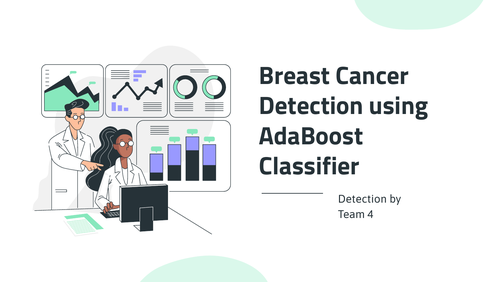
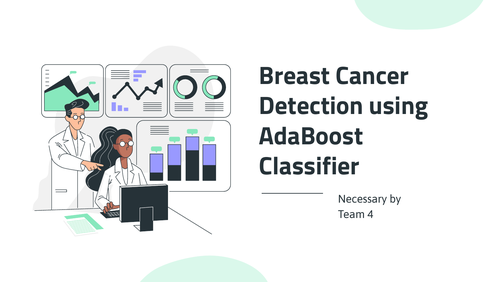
Detection at (362, 199): Detection -> Necessary
